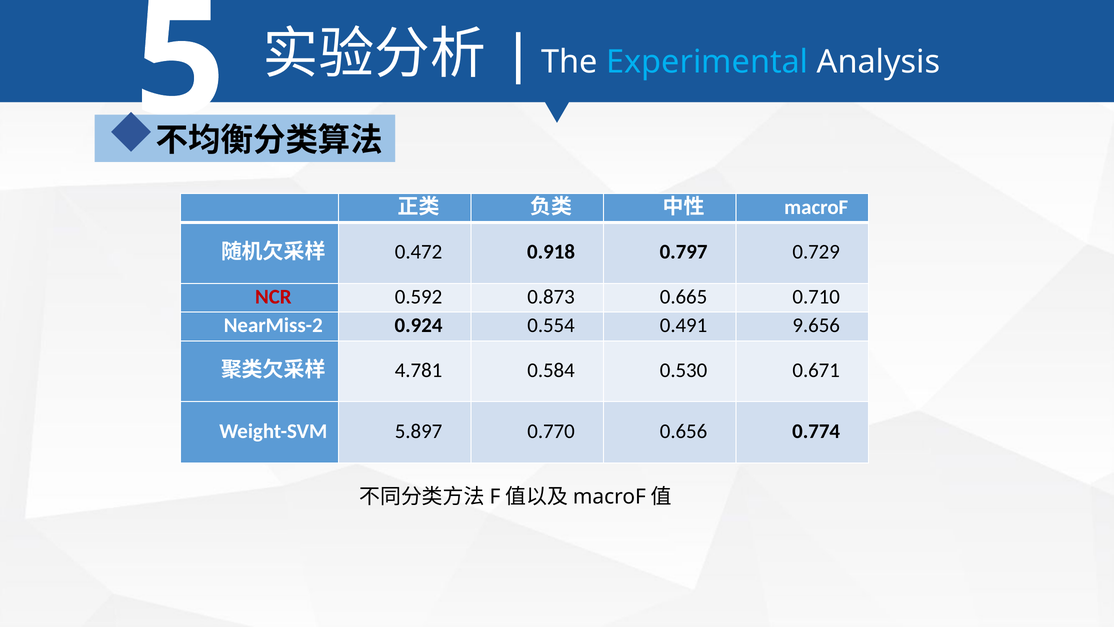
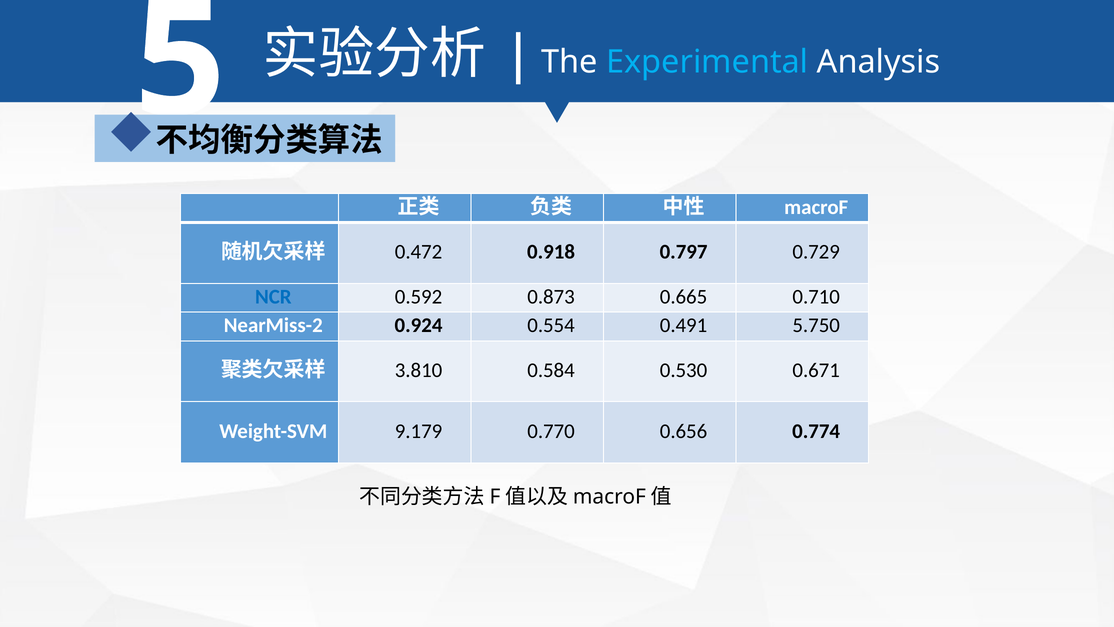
NCR colour: red -> blue
9.656: 9.656 -> 5.750
4.781: 4.781 -> 3.810
5.897: 5.897 -> 9.179
